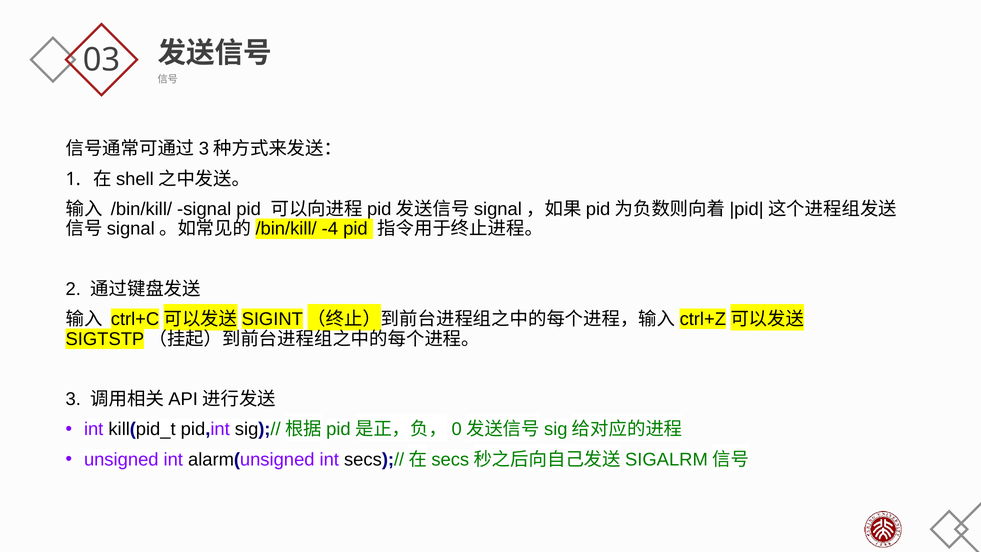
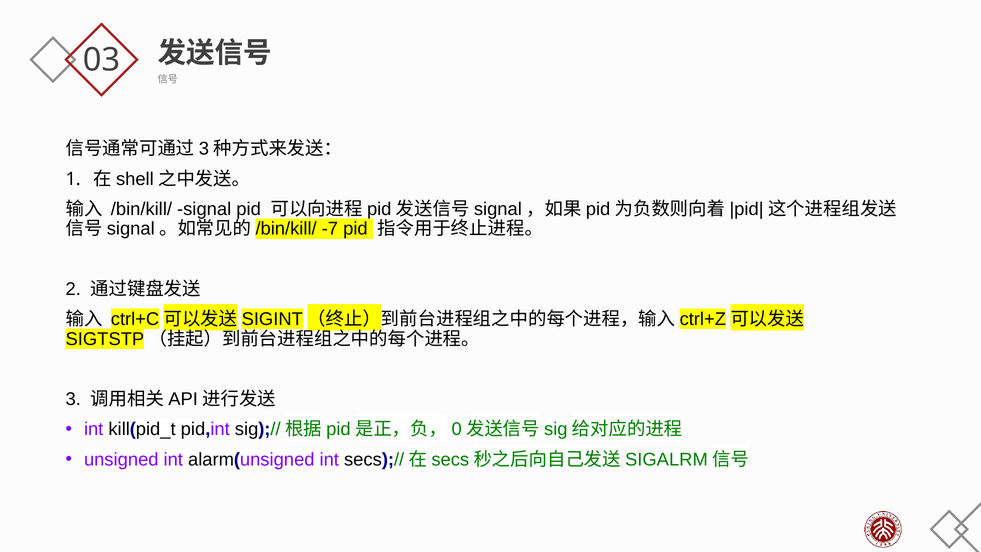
-4: -4 -> -7
